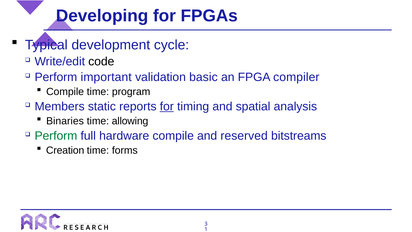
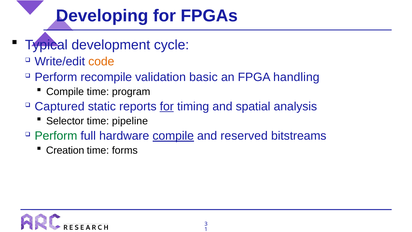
code colour: black -> orange
important: important -> recompile
compiler: compiler -> handling
Members: Members -> Captured
Binaries: Binaries -> Selector
allowing: allowing -> pipeline
compile at (173, 136) underline: none -> present
